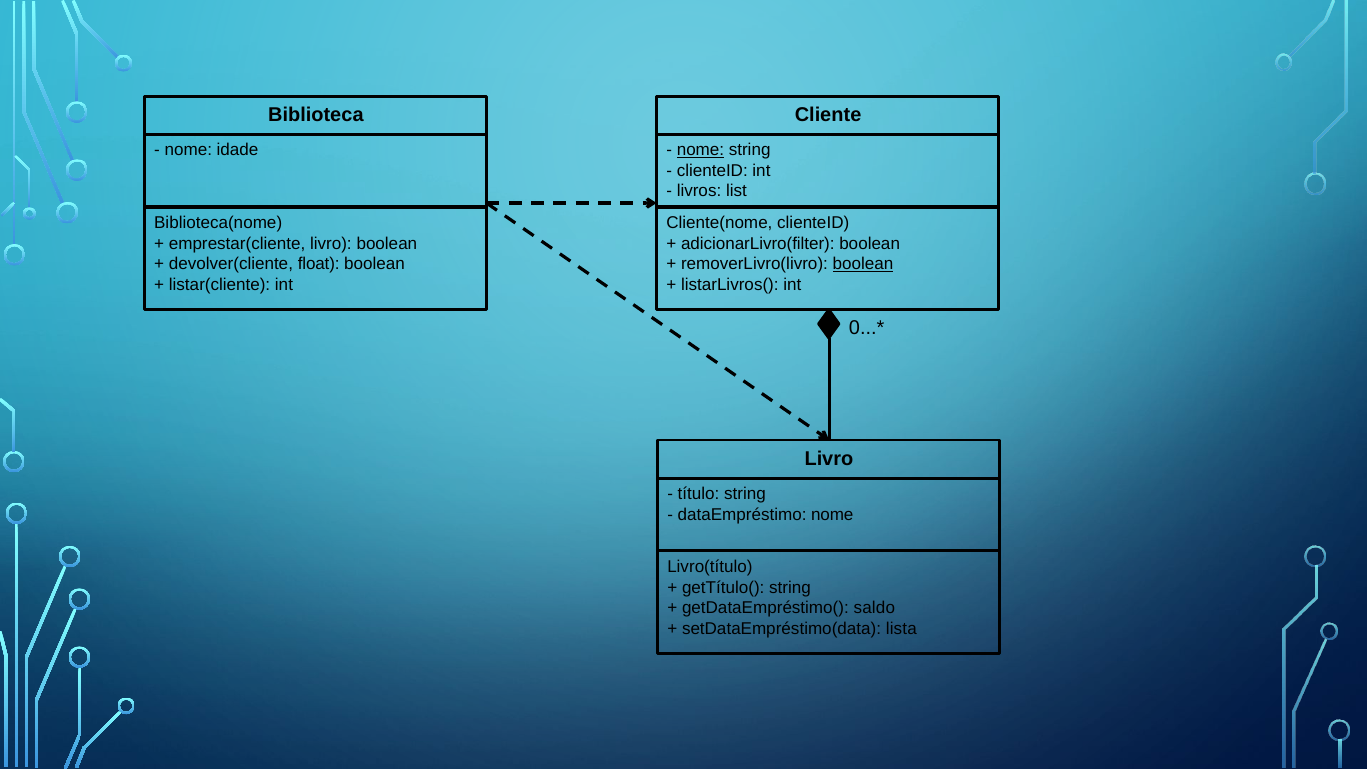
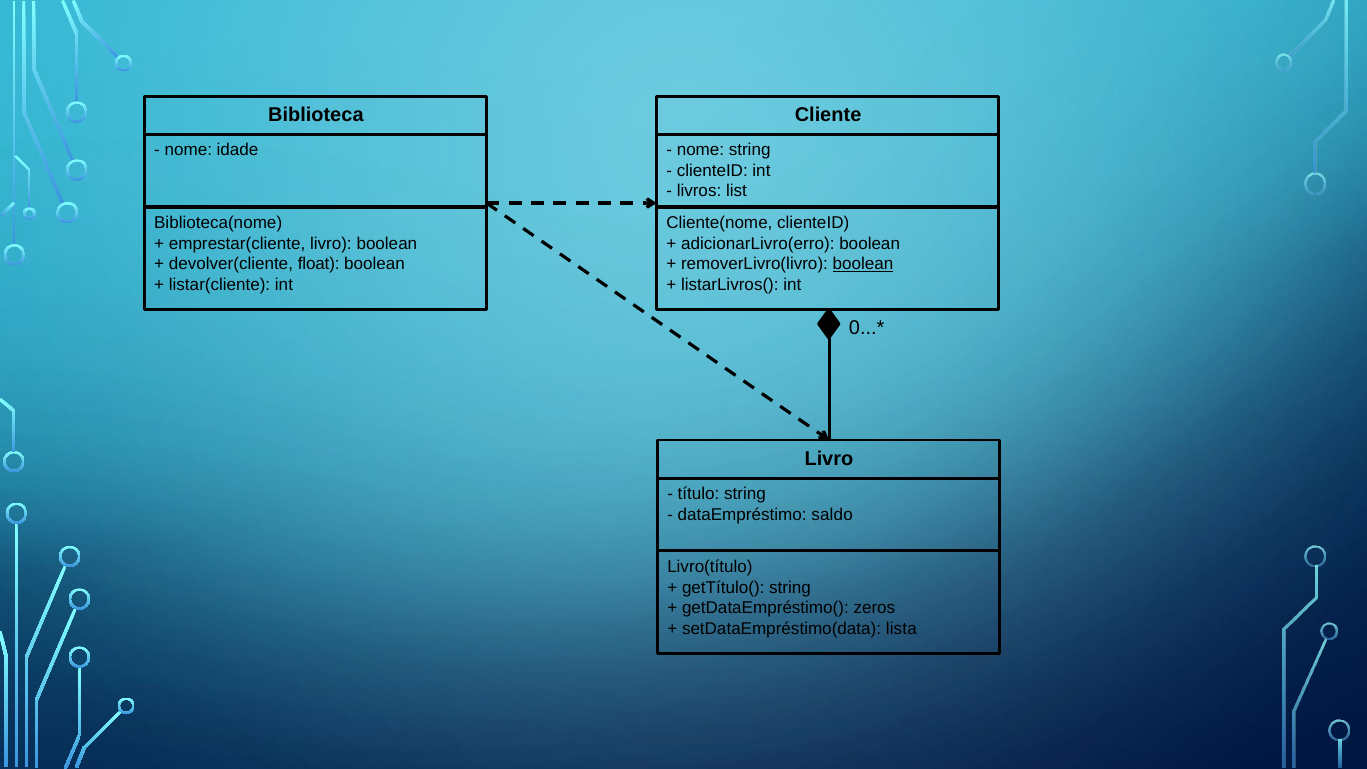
nome at (700, 150) underline: present -> none
adicionarLivro(filter: adicionarLivro(filter -> adicionarLivro(erro
dataEmpréstimo nome: nome -> saldo
saldo: saldo -> zeros
